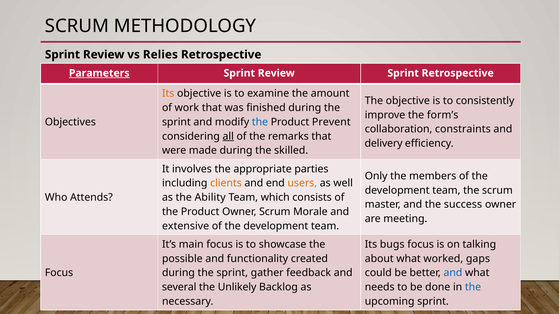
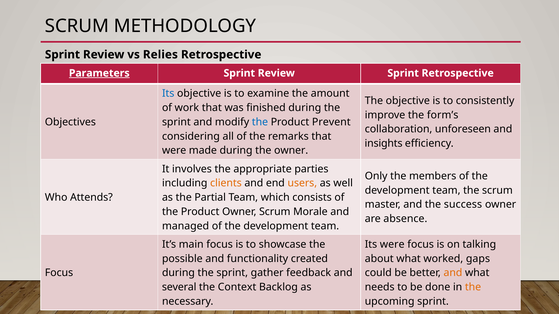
Its at (168, 94) colour: orange -> blue
constraints: constraints -> unforeseen
all underline: present -> none
delivery: delivery -> insights
the skilled: skilled -> owner
Ability: Ability -> Partial
meeting: meeting -> absence
extensive: extensive -> managed
Its bugs: bugs -> were
and at (453, 273) colour: blue -> orange
Unlikely: Unlikely -> Context
the at (473, 287) colour: blue -> orange
